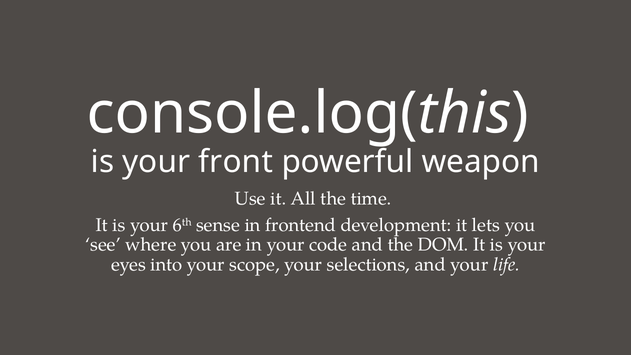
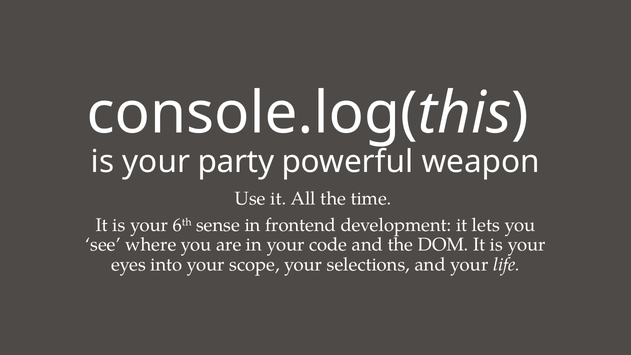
front: front -> party
